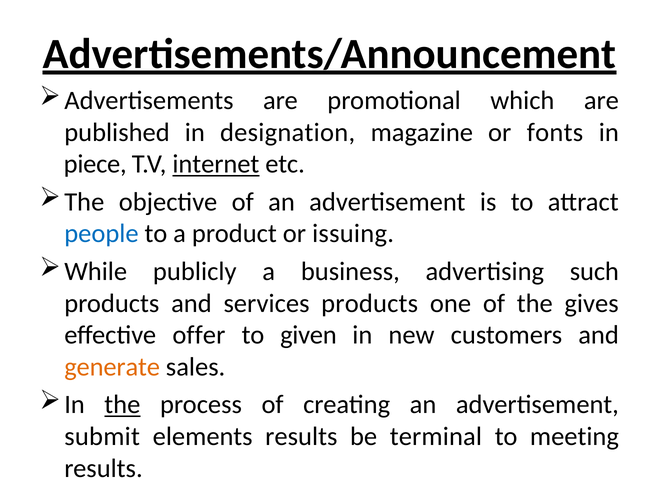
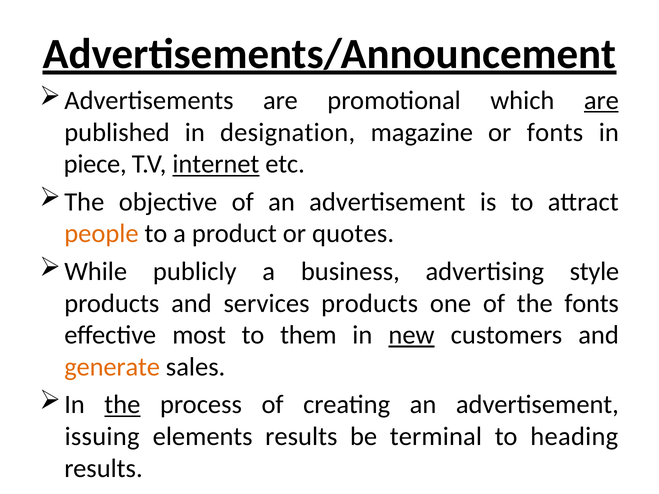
are at (601, 101) underline: none -> present
people colour: blue -> orange
issuing: issuing -> quotes
such: such -> style
the gives: gives -> fonts
offer: offer -> most
given: given -> them
new underline: none -> present
submit: submit -> issuing
meeting: meeting -> heading
